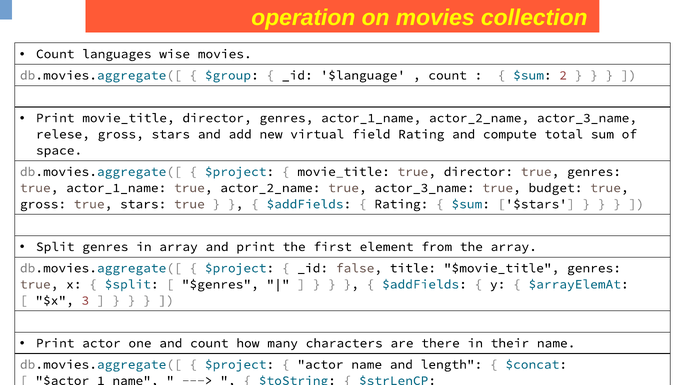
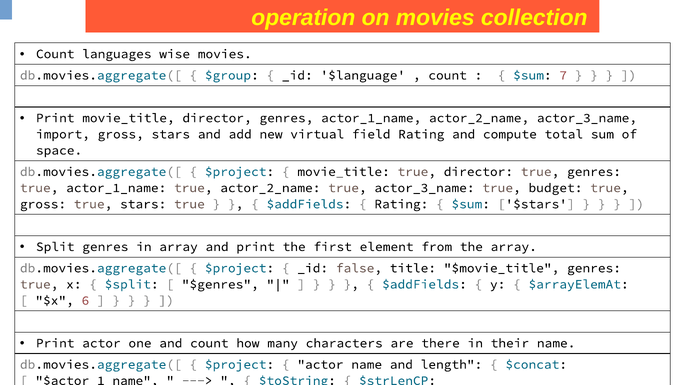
2: 2 -> 7
relese: relese -> import
3: 3 -> 6
